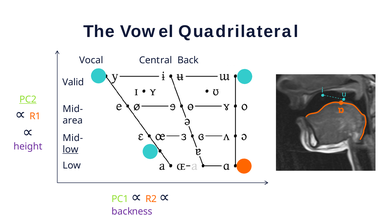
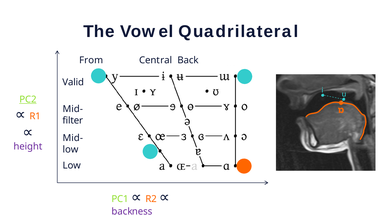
Vocal: Vocal -> From
area: area -> filter
low at (70, 150) underline: present -> none
